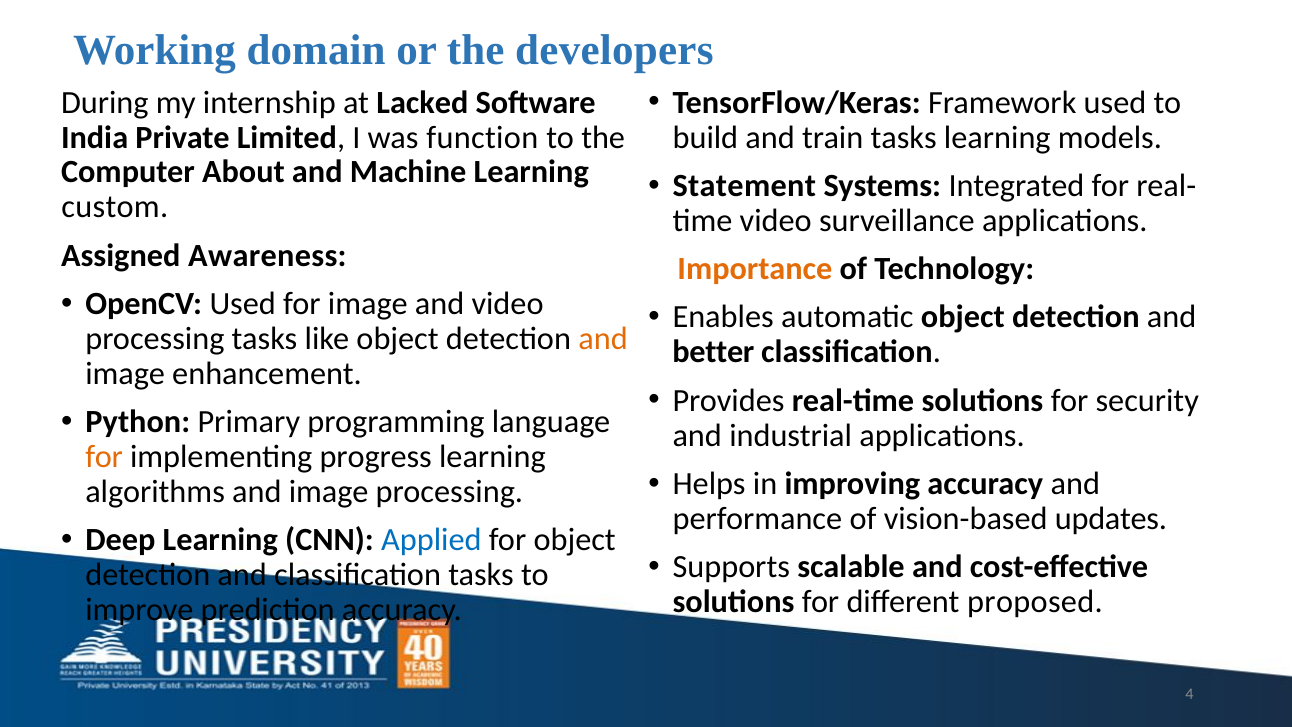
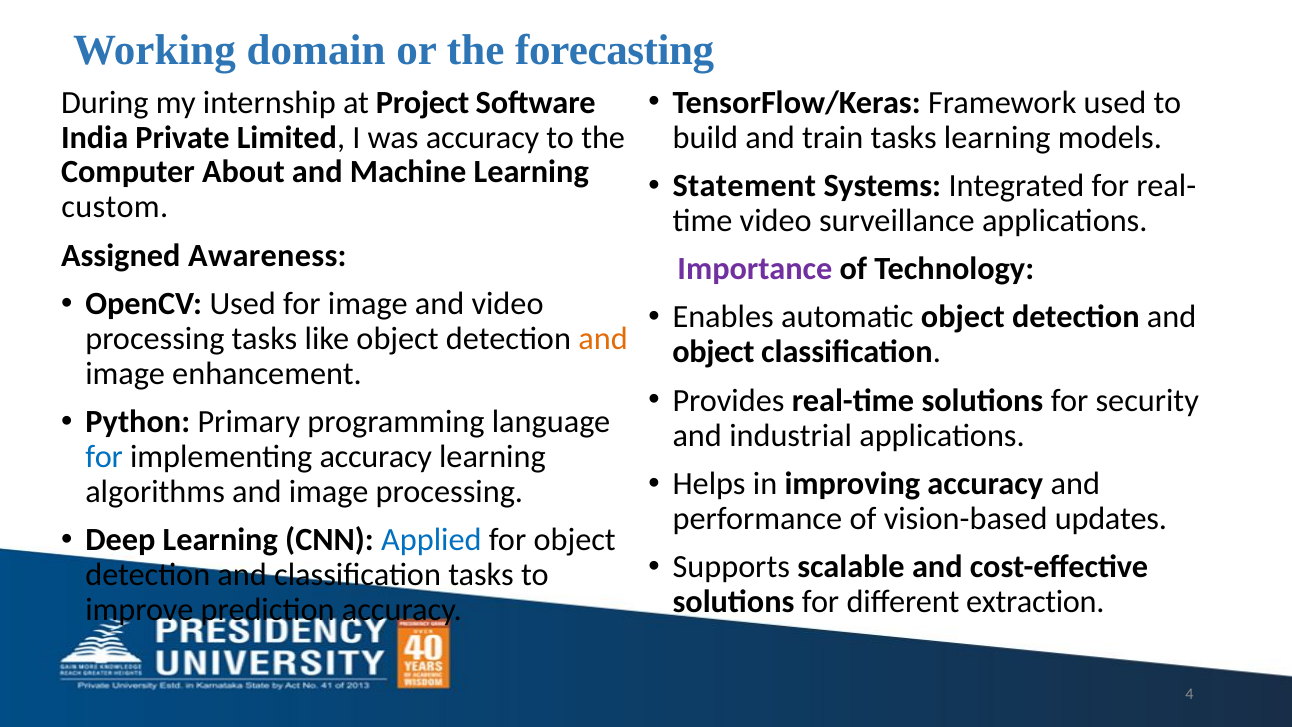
developers: developers -> forecasting
Lacked: Lacked -> Project
was function: function -> accuracy
Importance colour: orange -> purple
better at (713, 352): better -> object
for at (104, 457) colour: orange -> blue
implementing progress: progress -> accuracy
proposed: proposed -> extraction
